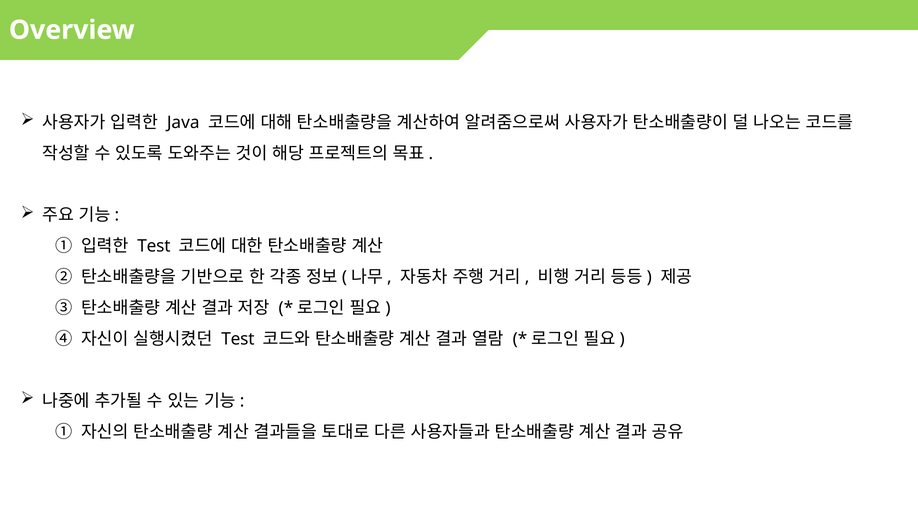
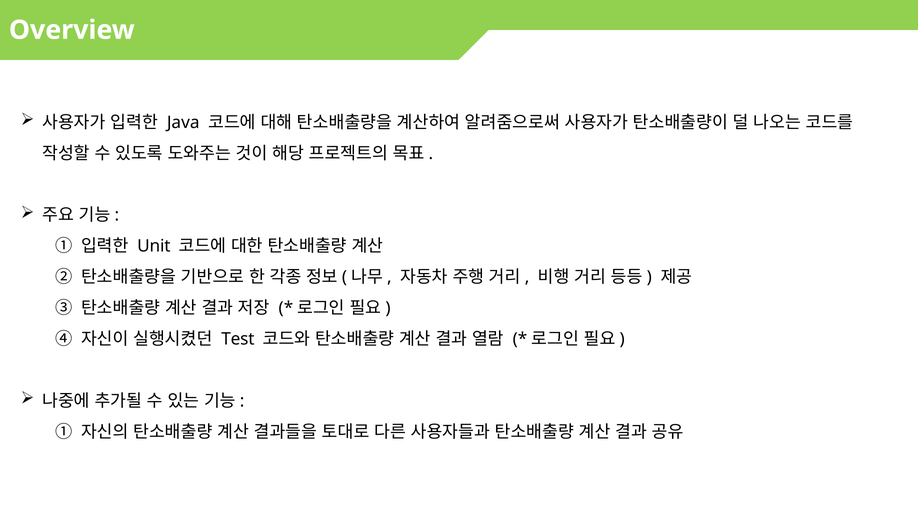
Test at (154, 246): Test -> Unit
